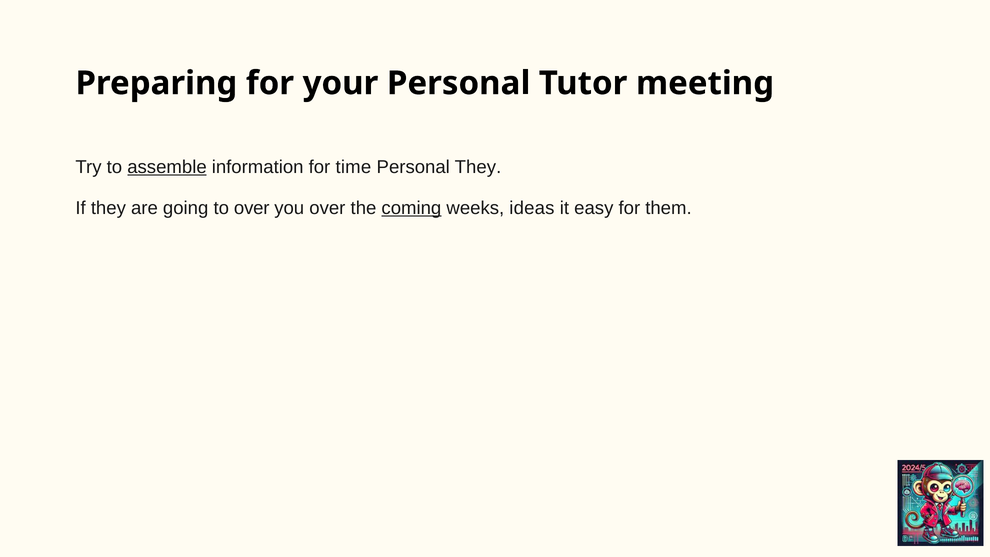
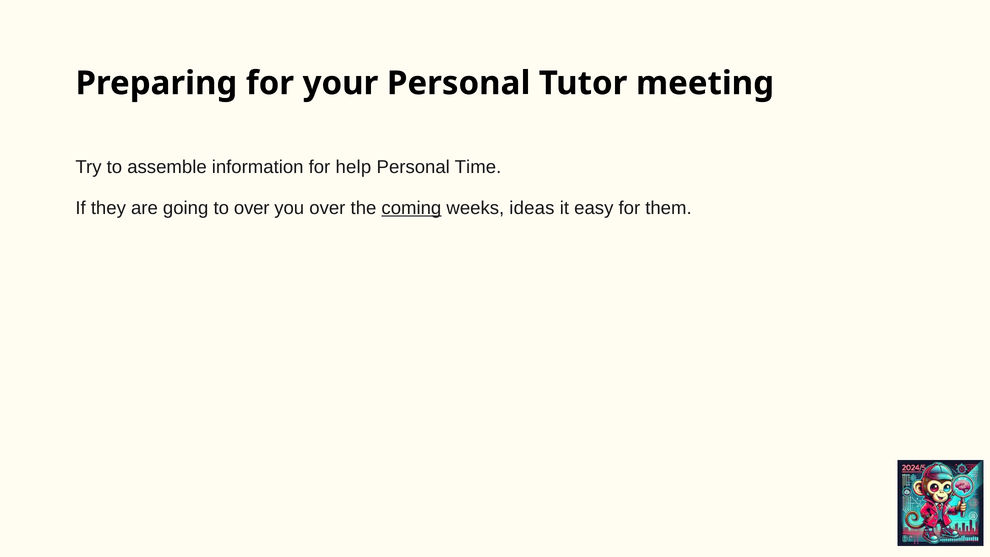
assemble underline: present -> none
time: time -> help
Personal They: They -> Time
